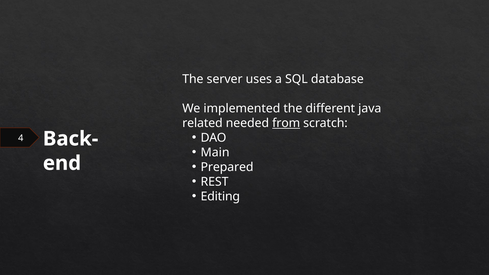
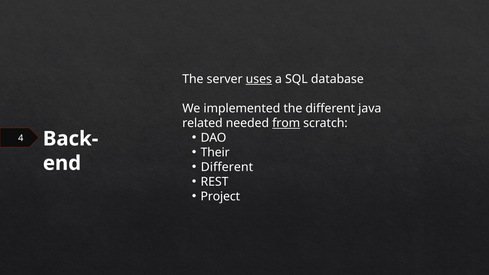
uses underline: none -> present
Main: Main -> Their
Prepared at (227, 167): Prepared -> Different
Editing: Editing -> Project
